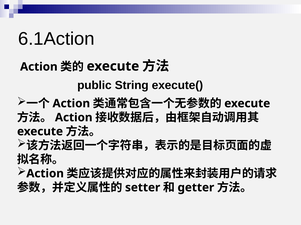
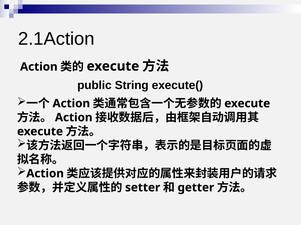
6.1Action: 6.1Action -> 2.1Action
